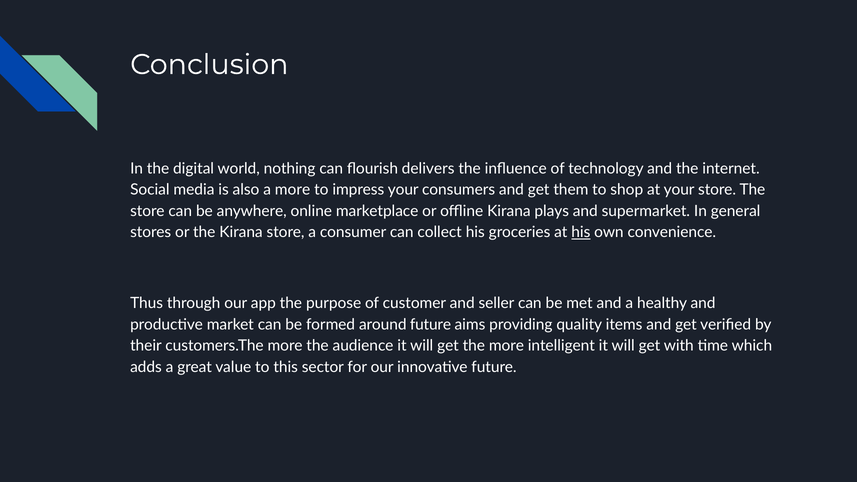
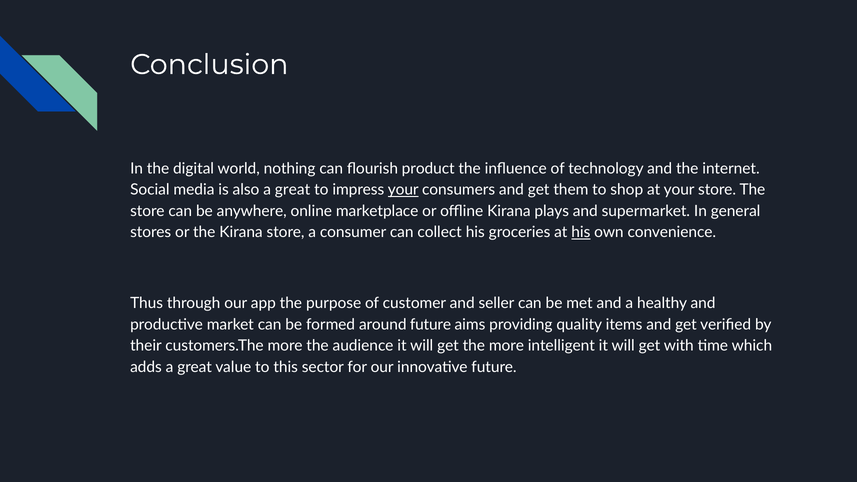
delivers: delivers -> product
also a more: more -> great
your at (403, 190) underline: none -> present
